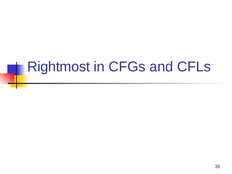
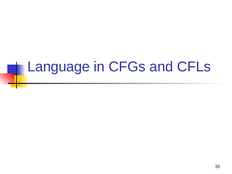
Rightmost: Rightmost -> Language
